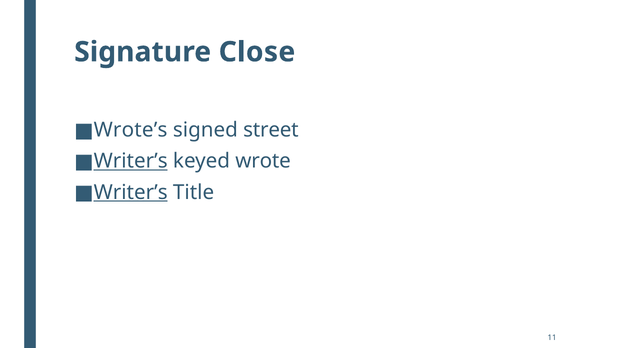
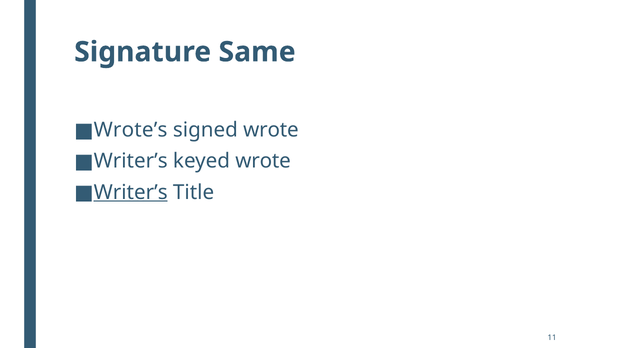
Close: Close -> Same
signed street: street -> wrote
Writer’s at (131, 161) underline: present -> none
